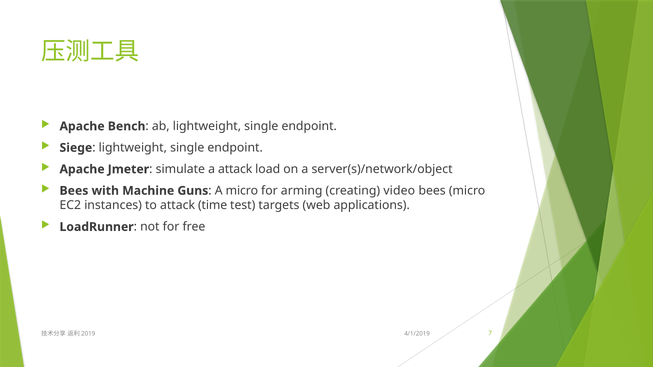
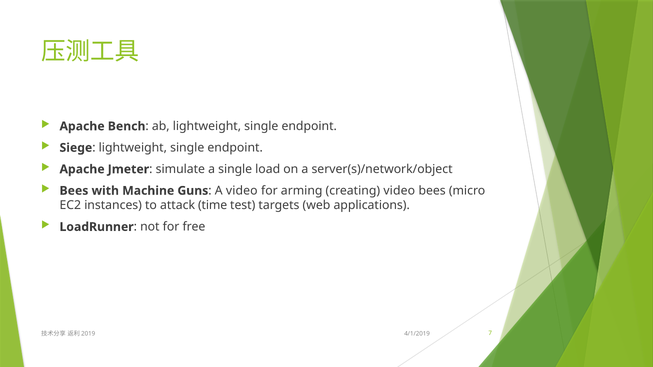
a attack: attack -> single
A micro: micro -> video
